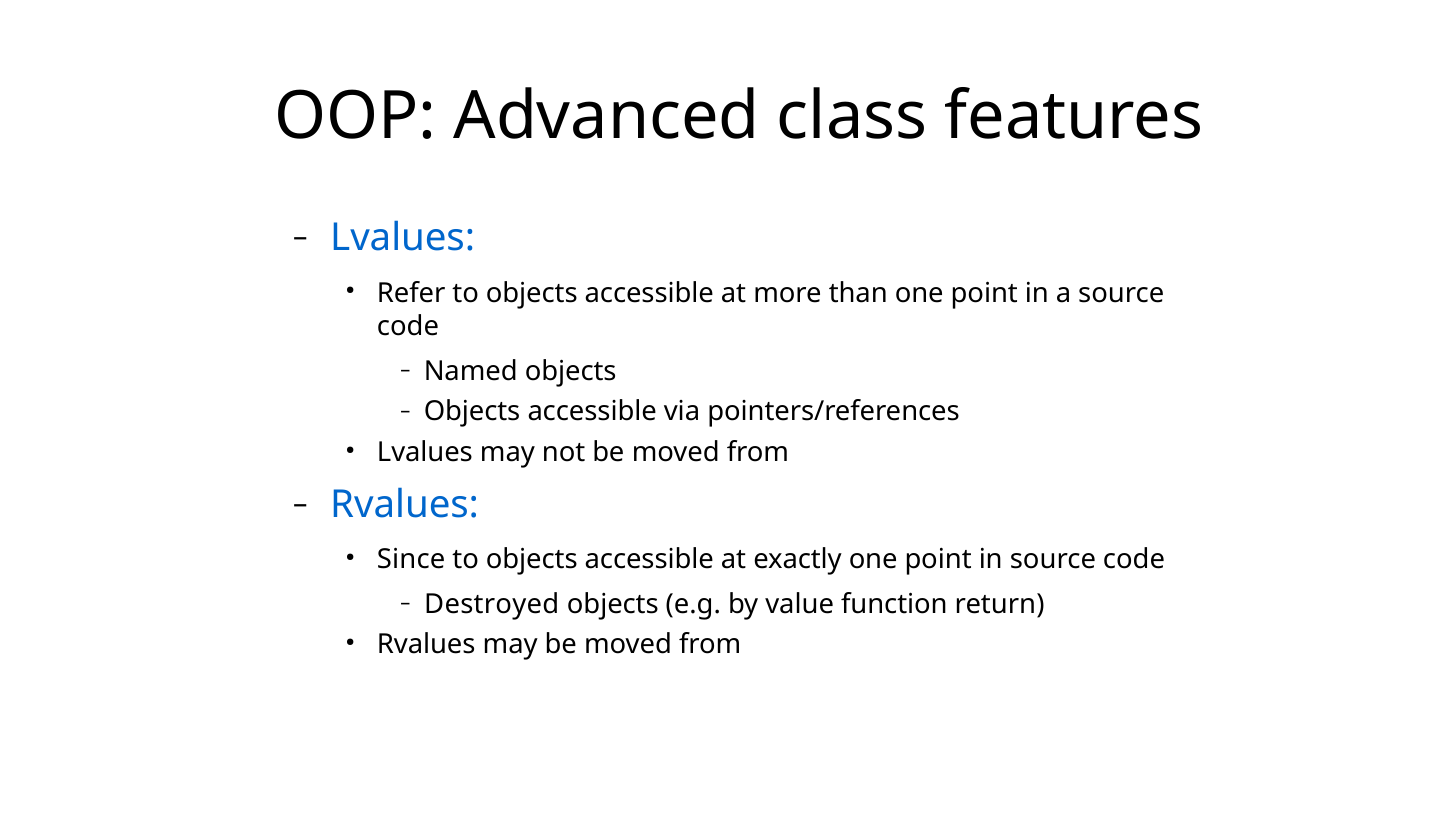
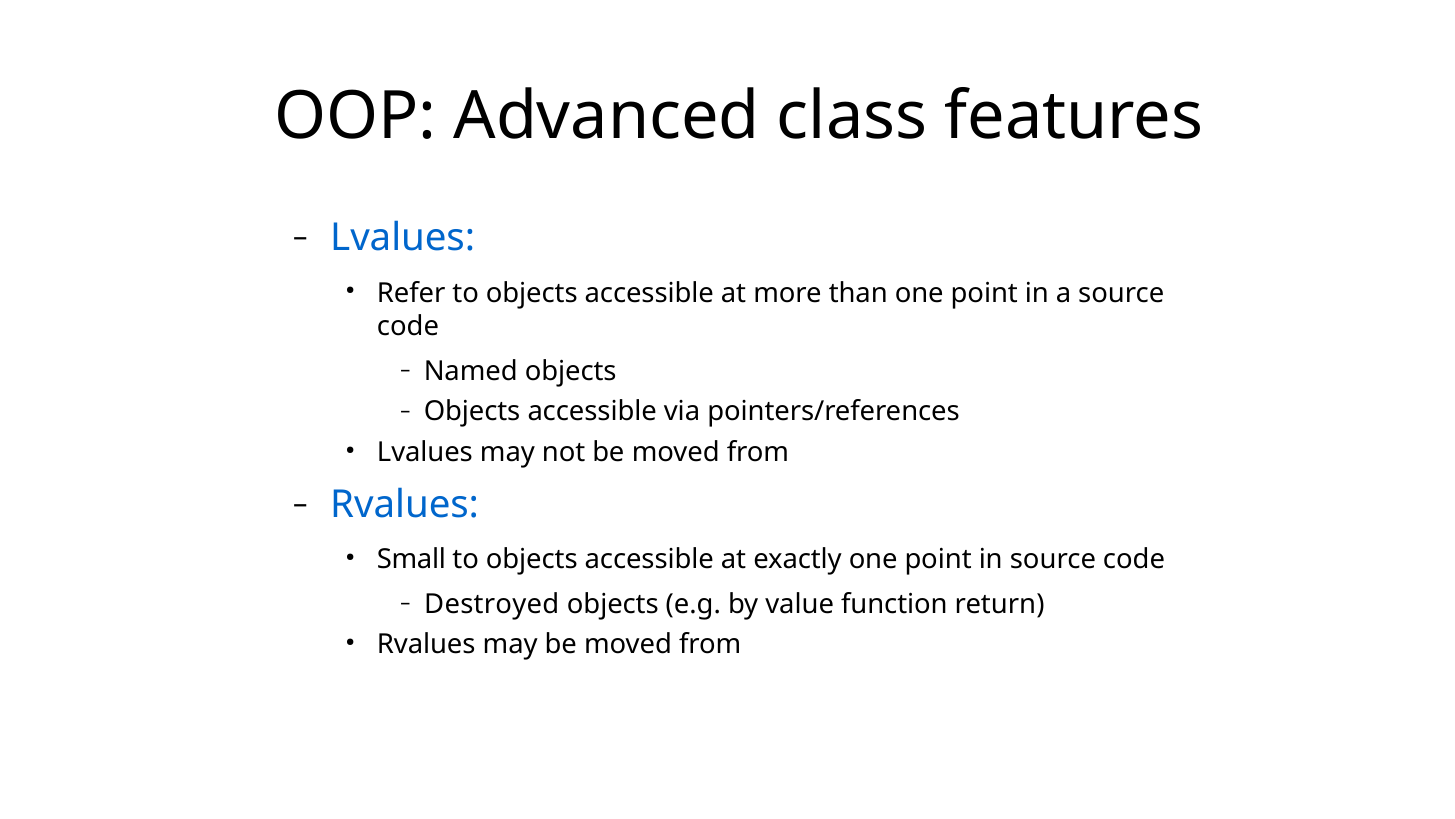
Since: Since -> Small
